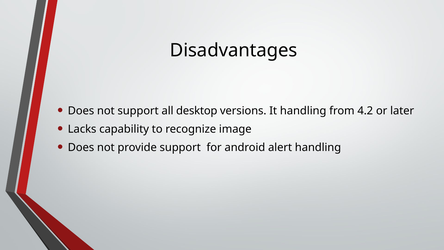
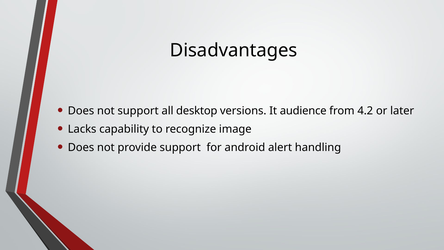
It handling: handling -> audience
